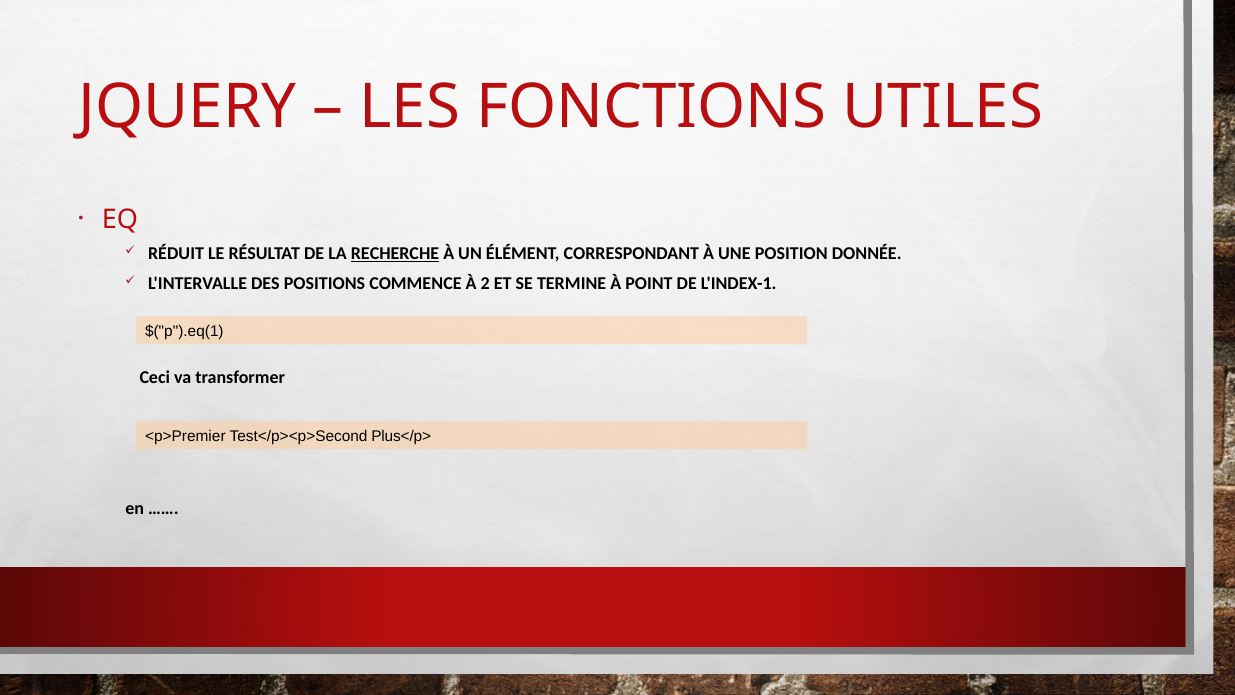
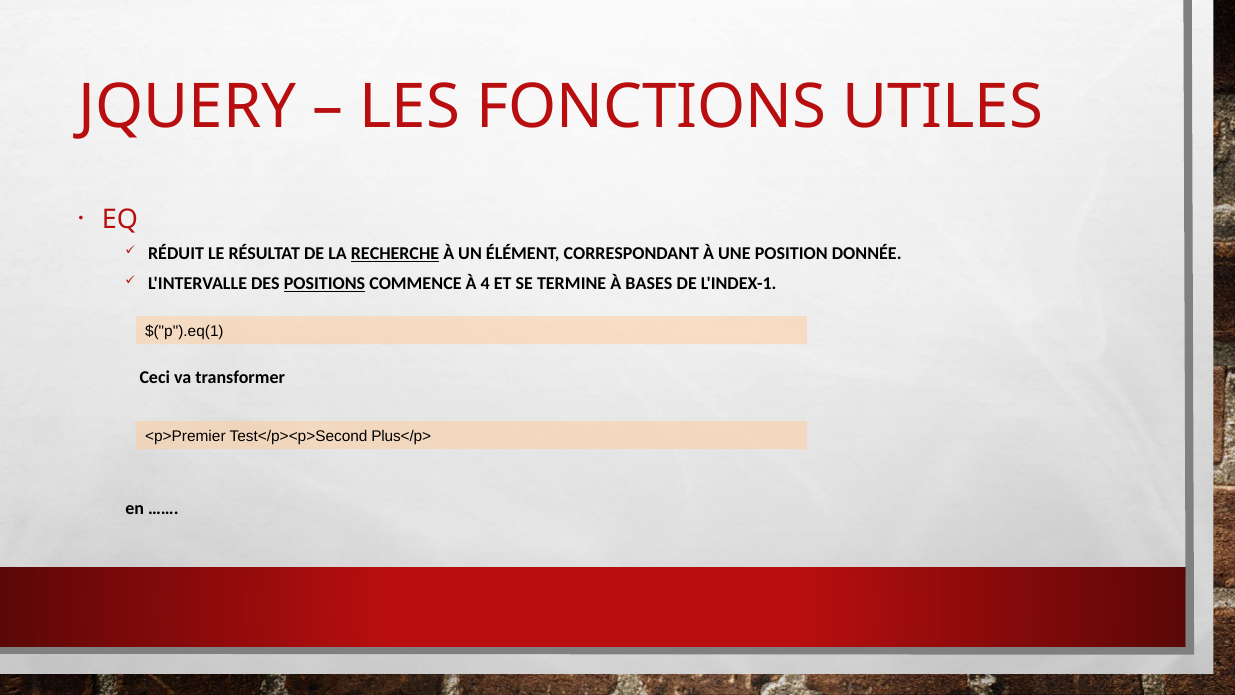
POSITIONS underline: none -> present
2: 2 -> 4
POINT: POINT -> BASES
